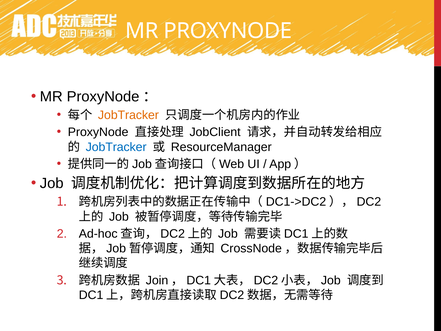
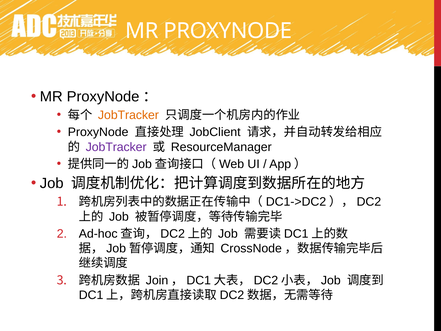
JobTracker at (116, 147) colour: blue -> purple
